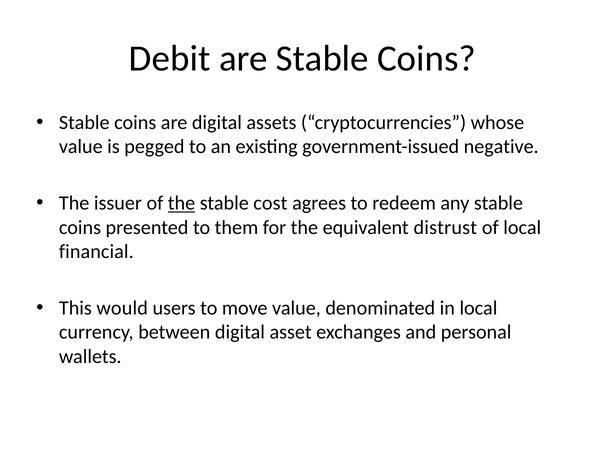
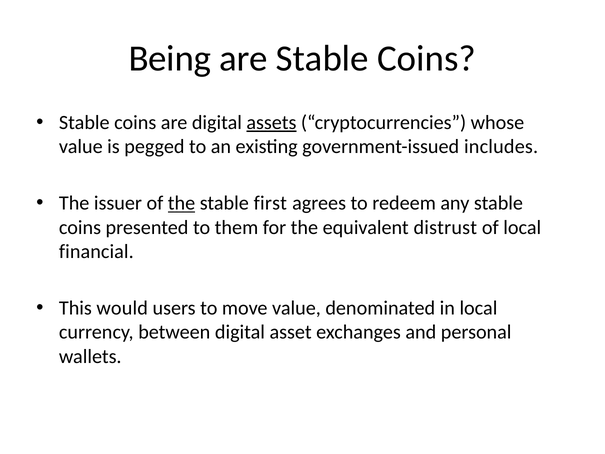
Debit: Debit -> Being
assets underline: none -> present
negative: negative -> includes
cost: cost -> first
